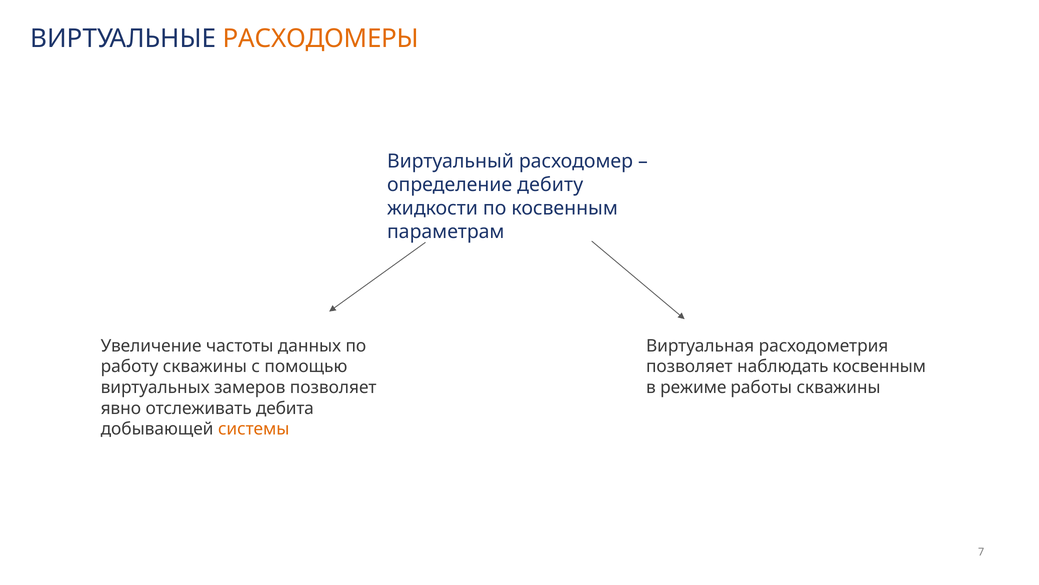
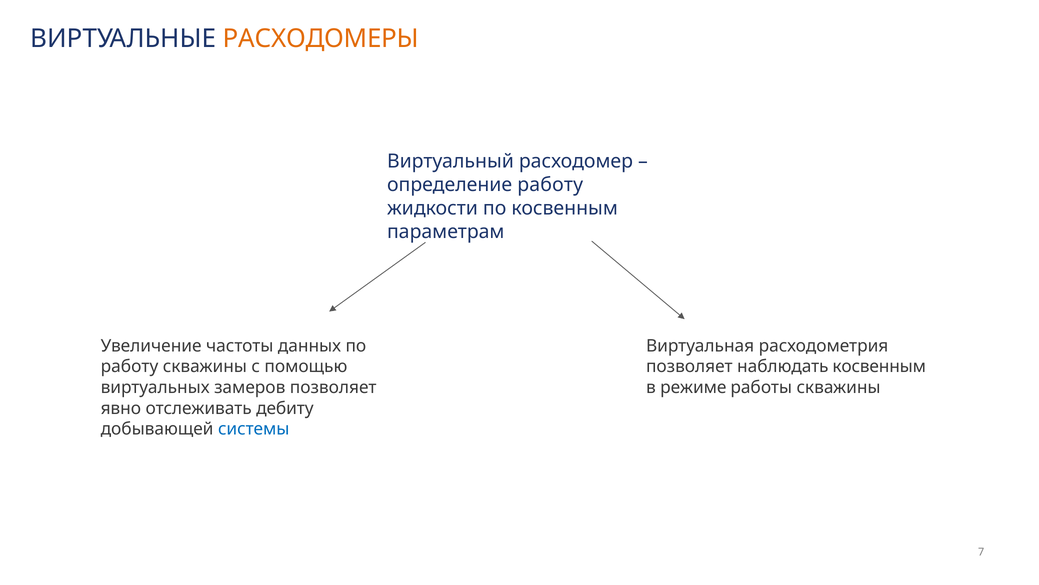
определение дебиту: дебиту -> работу
дебита: дебита -> дебиту
системы colour: orange -> blue
